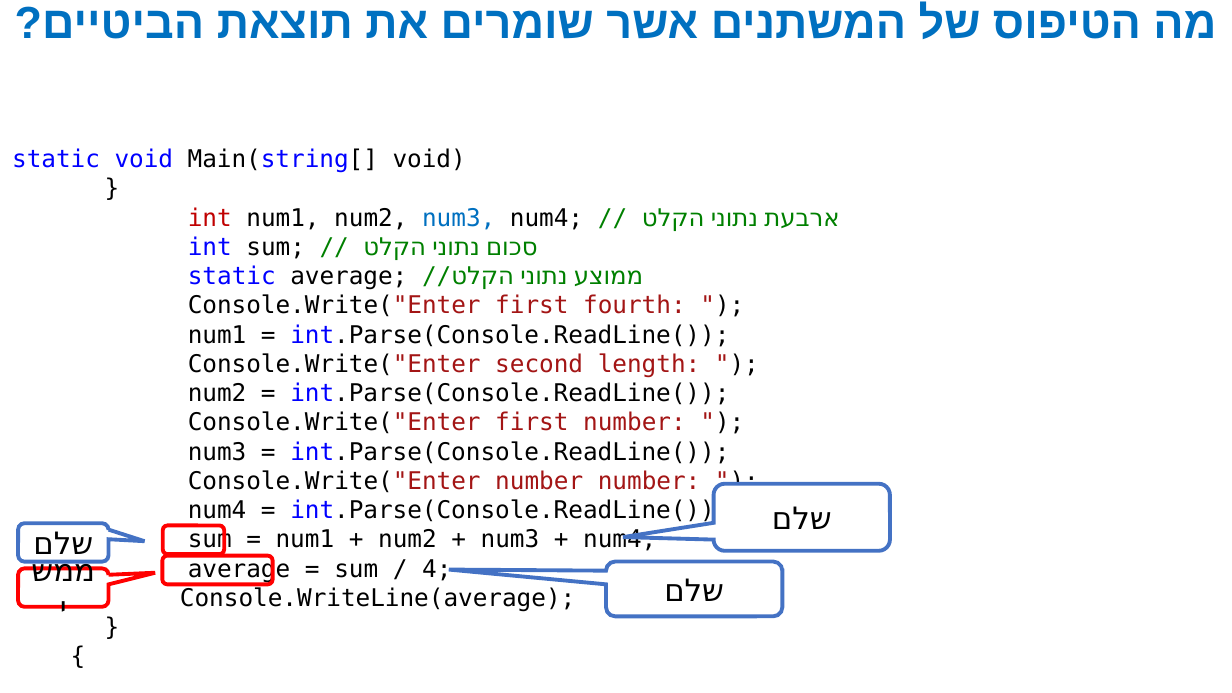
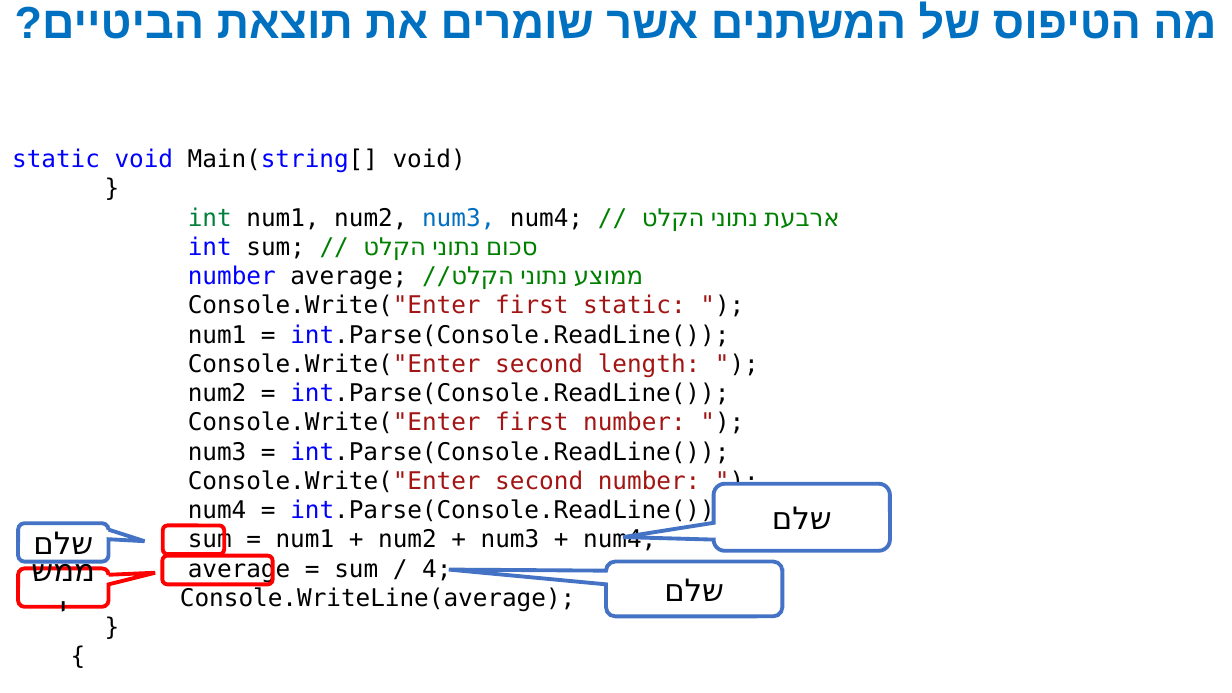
int at (210, 218) colour: red -> green
static at (232, 277): static -> number
first fourth: fourth -> static
number at (539, 481): number -> second
